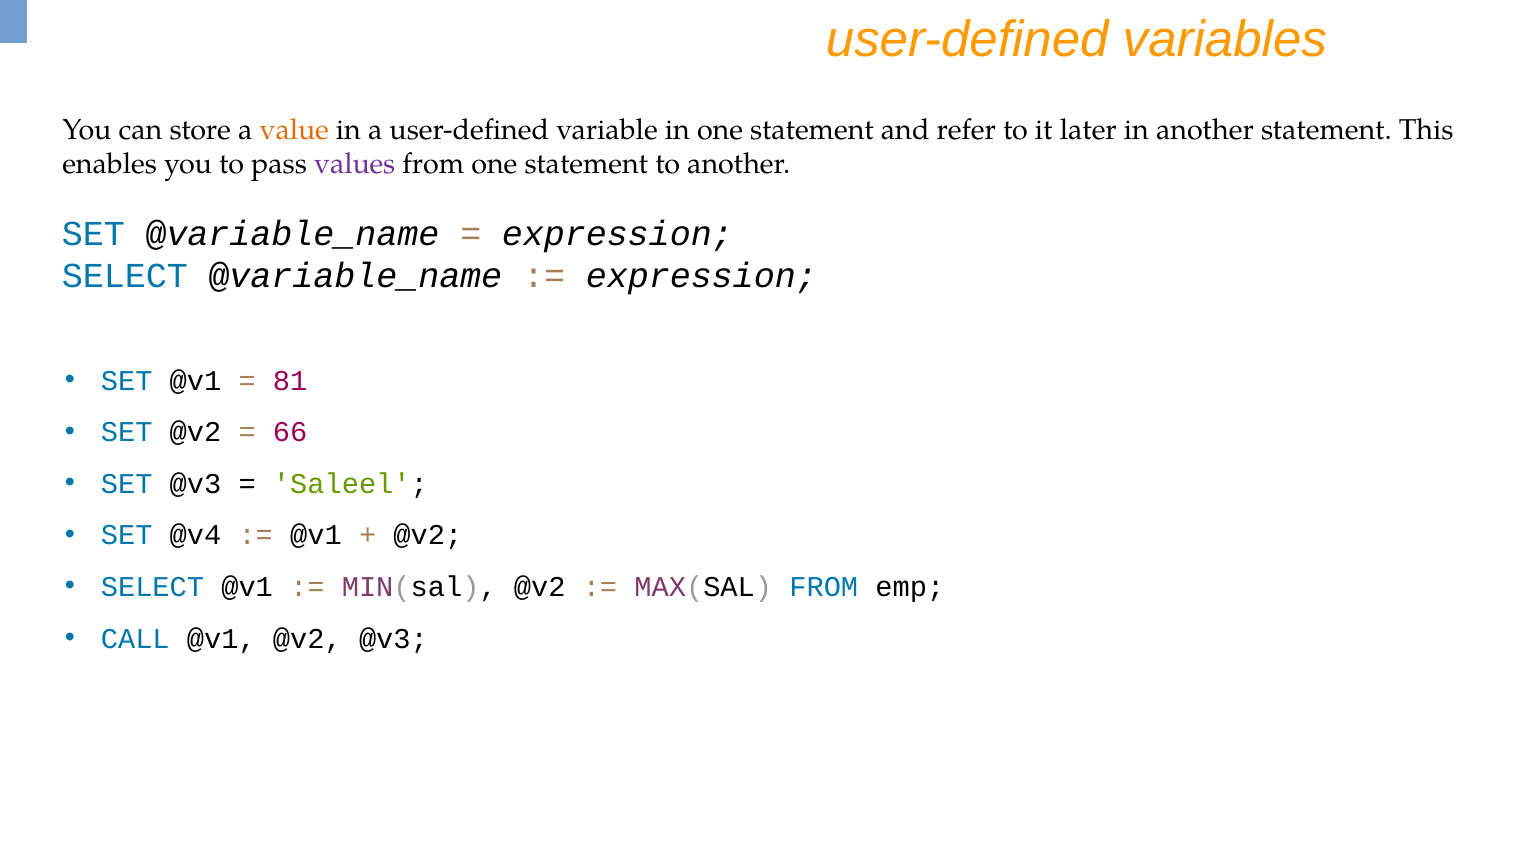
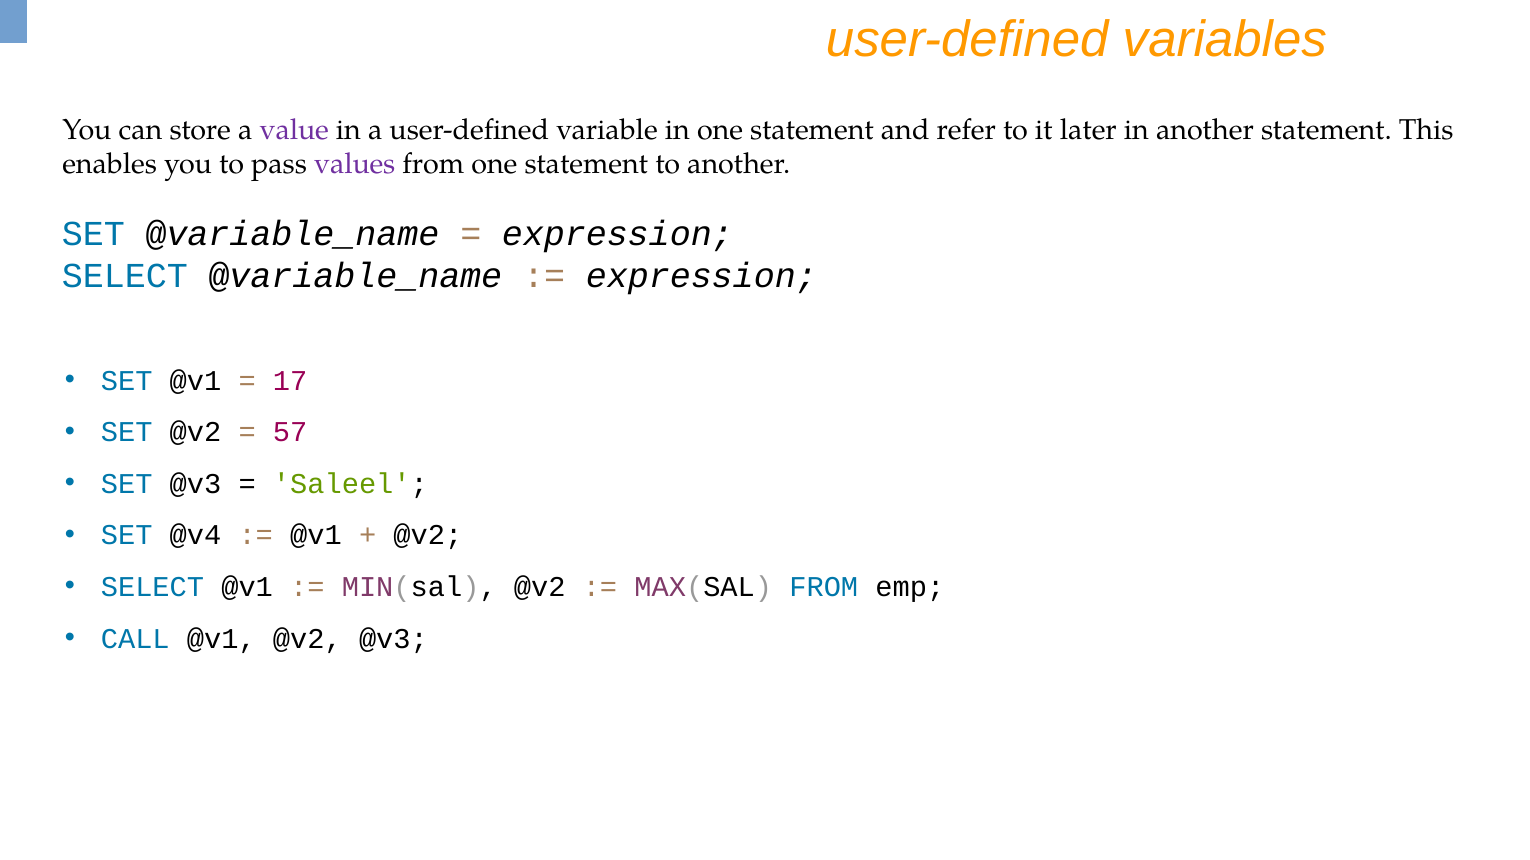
value colour: orange -> purple
81: 81 -> 17
66: 66 -> 57
